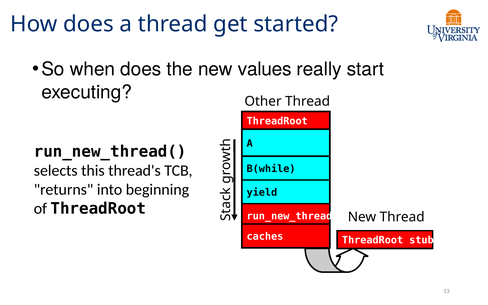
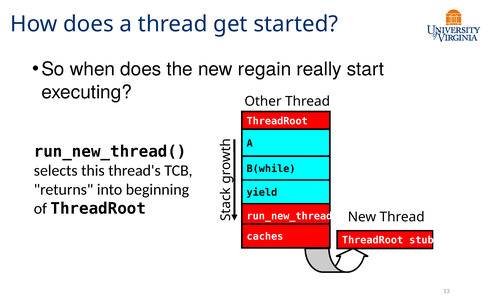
values: values -> regain
